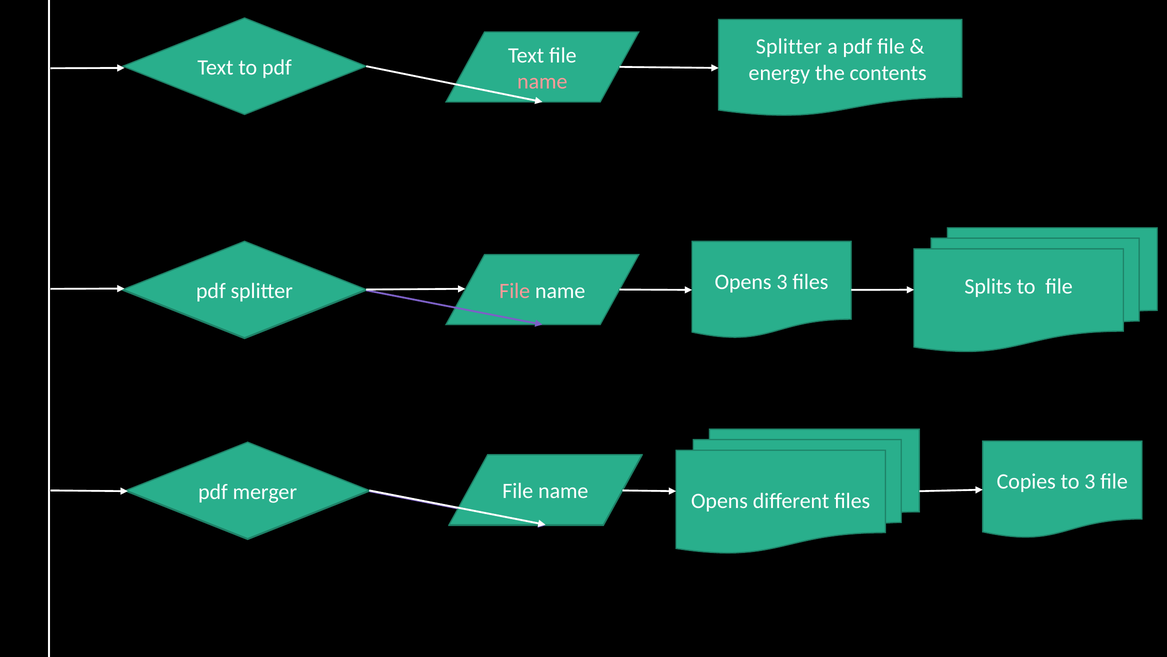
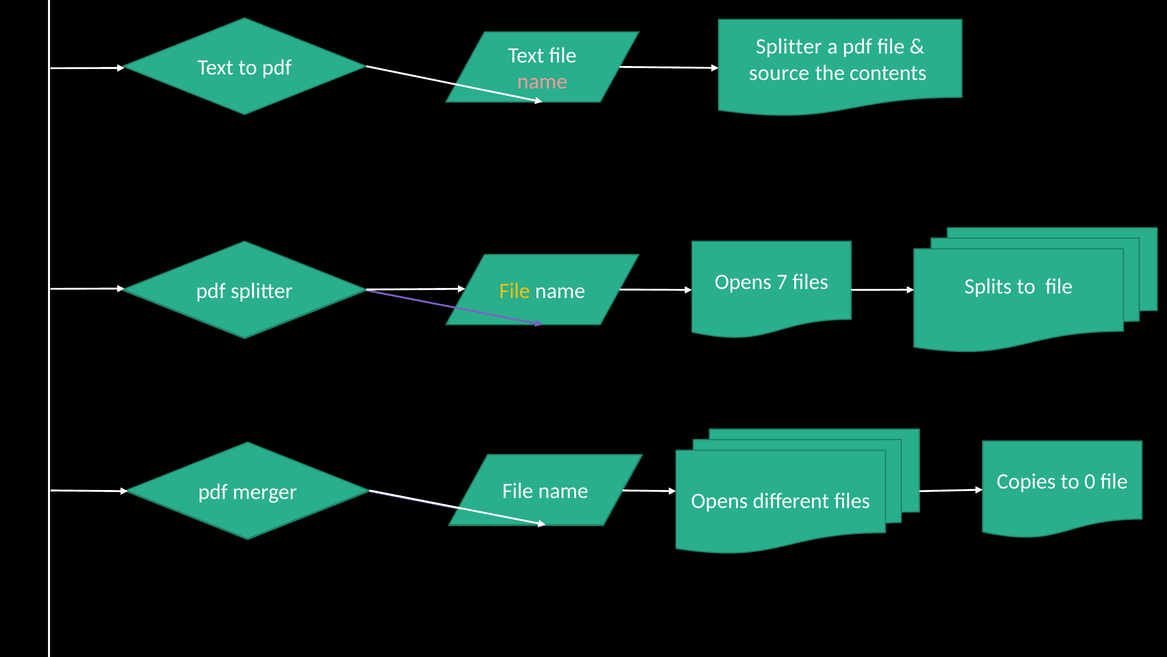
energy: energy -> source
Opens 3: 3 -> 7
File at (515, 291) colour: pink -> yellow
to 3: 3 -> 0
